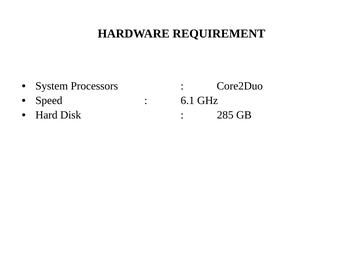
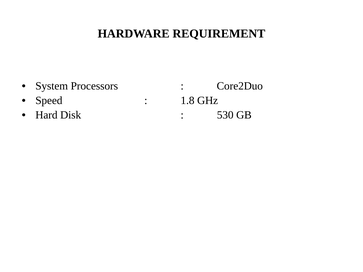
6.1: 6.1 -> 1.8
285: 285 -> 530
